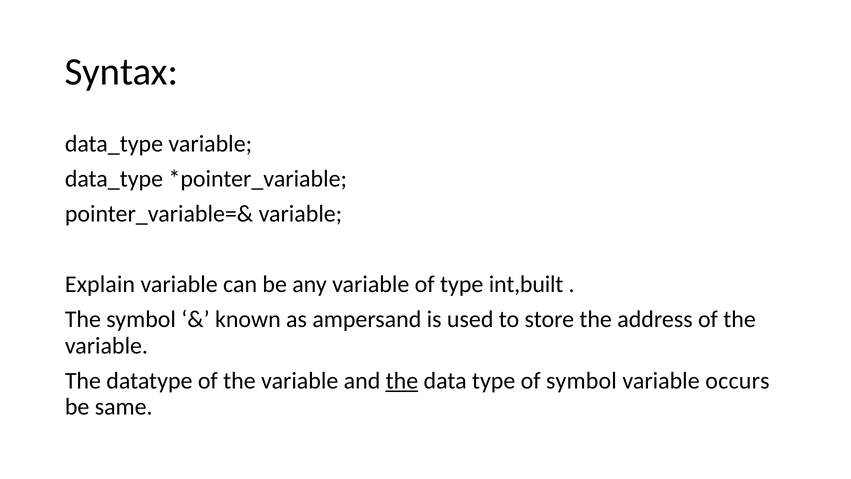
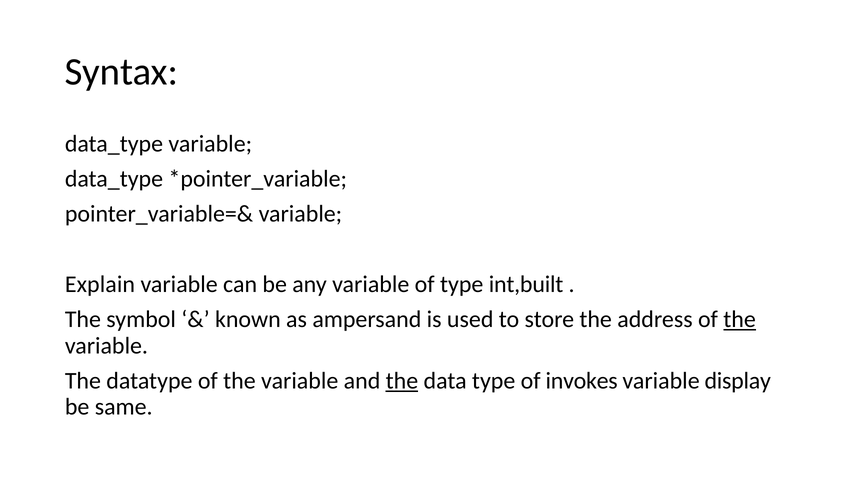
the at (740, 319) underline: none -> present
of symbol: symbol -> invokes
occurs: occurs -> display
